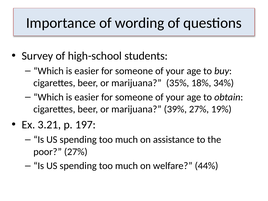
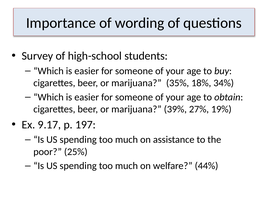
3.21: 3.21 -> 9.17
poor 27%: 27% -> 25%
